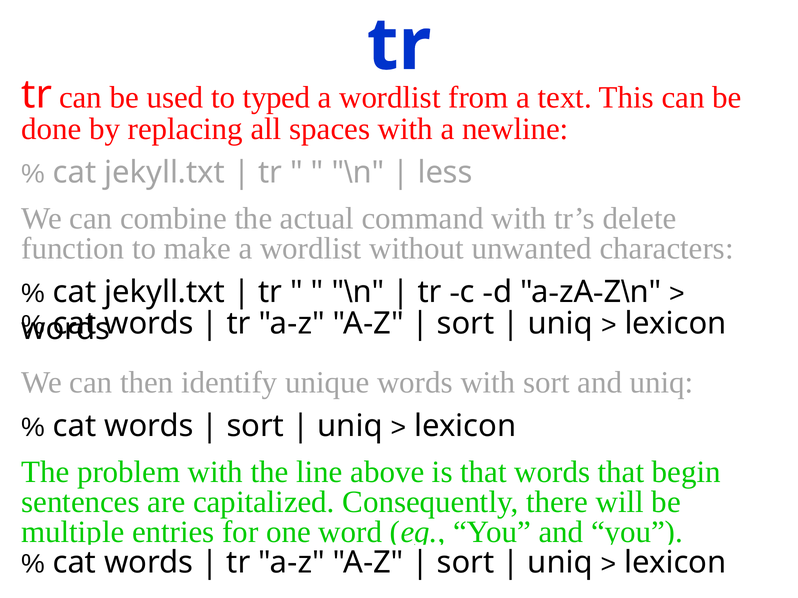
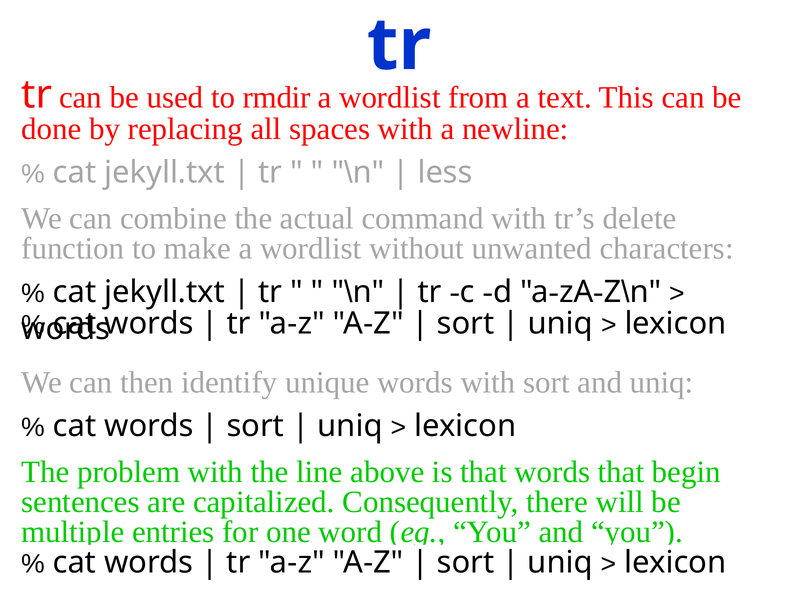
typed: typed -> rmdir
